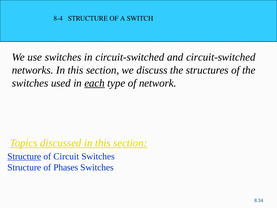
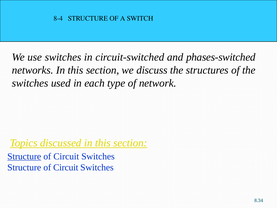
and circuit-switched: circuit-switched -> phases-switched
each underline: present -> none
Phases at (66, 167): Phases -> Circuit
